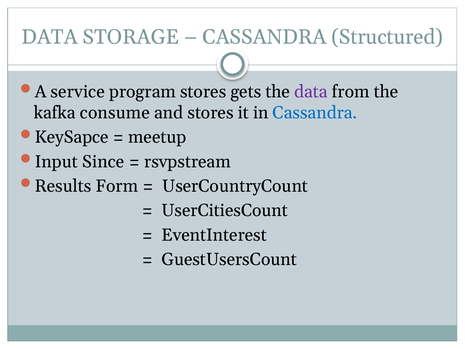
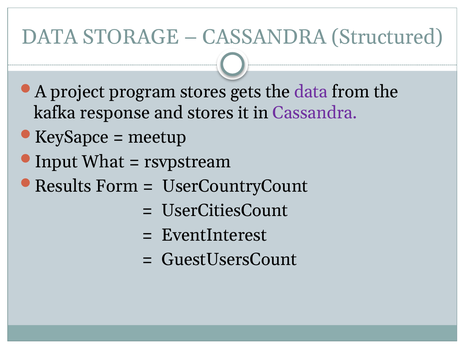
service: service -> project
consume: consume -> response
Cassandra at (315, 113) colour: blue -> purple
Since: Since -> What
